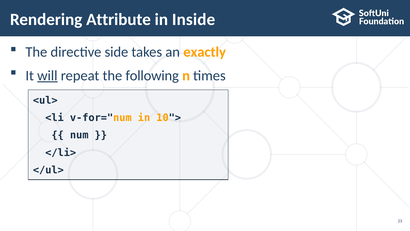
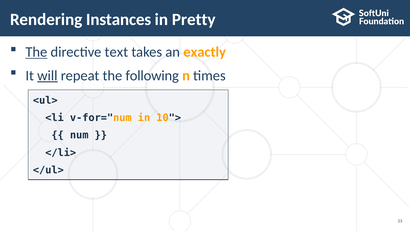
Attribute: Attribute -> Instances
Inside: Inside -> Pretty
The at (36, 52) underline: none -> present
side: side -> text
